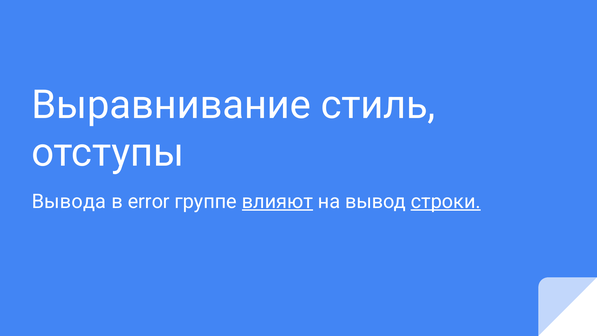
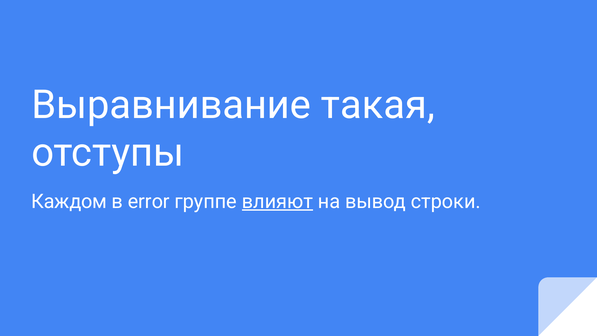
стиль: стиль -> такая
Вывода: Вывода -> Каждом
строки underline: present -> none
